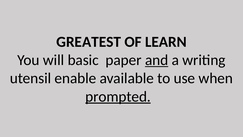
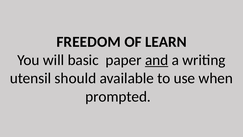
GREATEST: GREATEST -> FREEDOM
enable: enable -> should
prompted underline: present -> none
